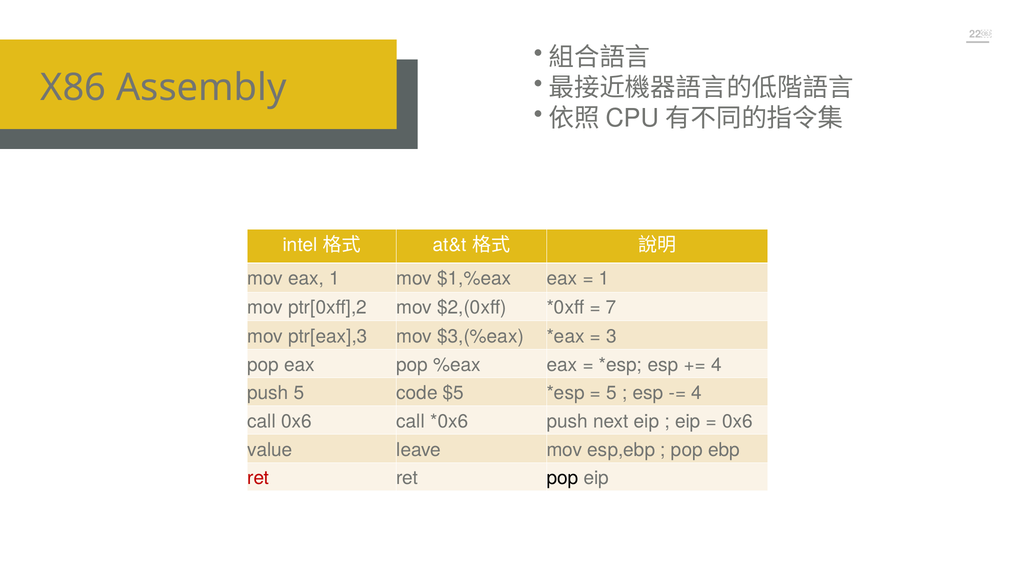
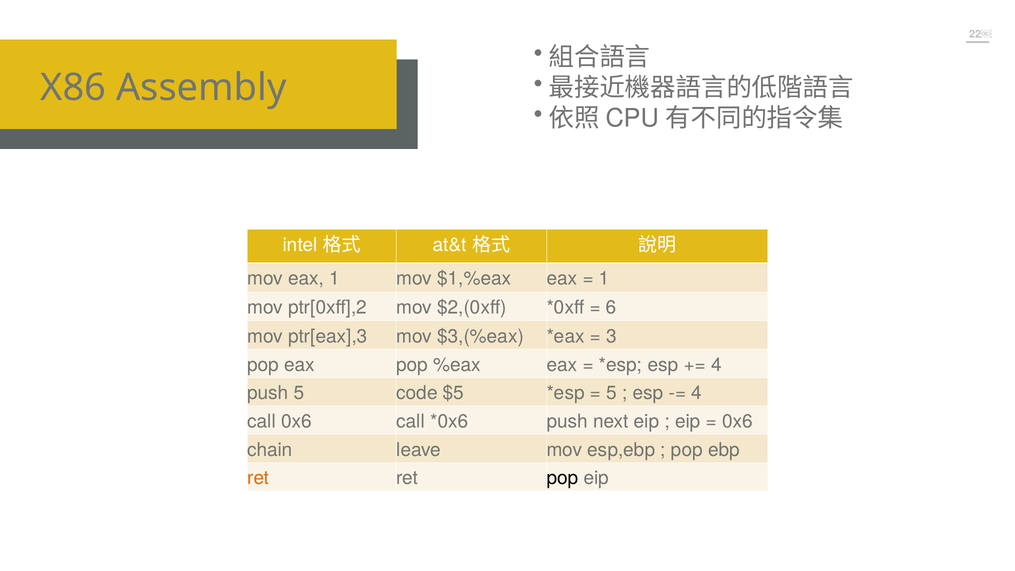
7: 7 -> 6
value: value -> chain
ret at (258, 478) colour: red -> orange
